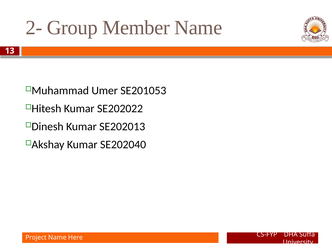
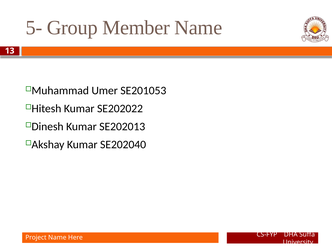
2-: 2- -> 5-
